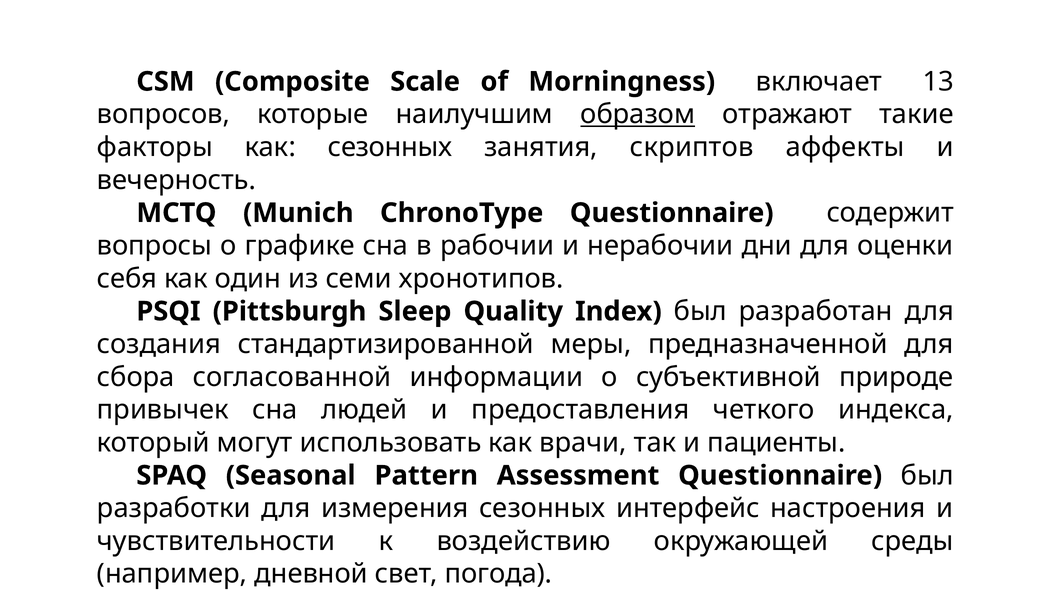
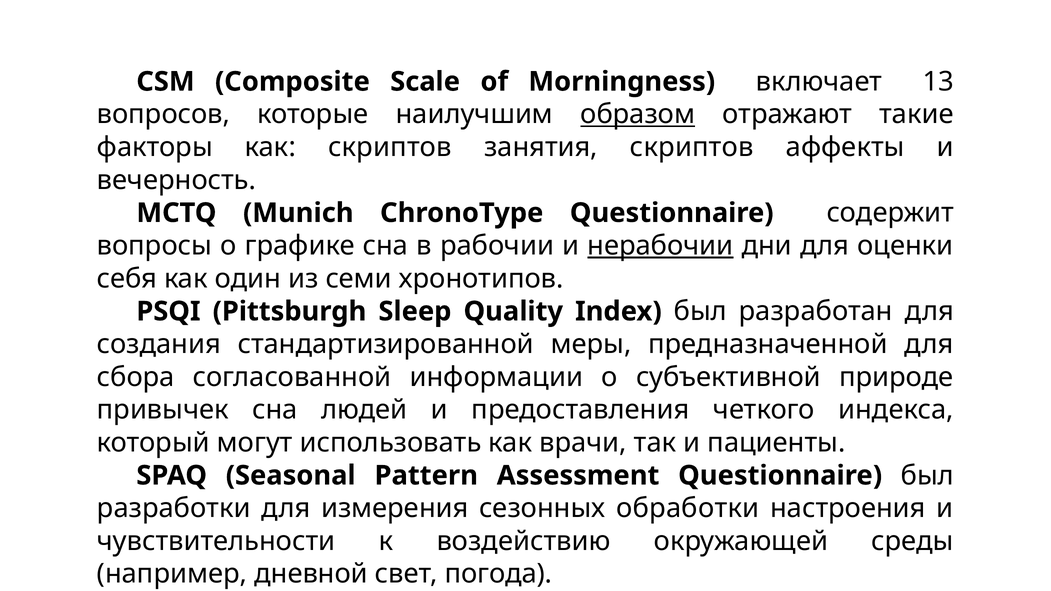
как сезонных: сезонных -> скриптов
нерабочии underline: none -> present
интерфейс: интерфейс -> обработки
